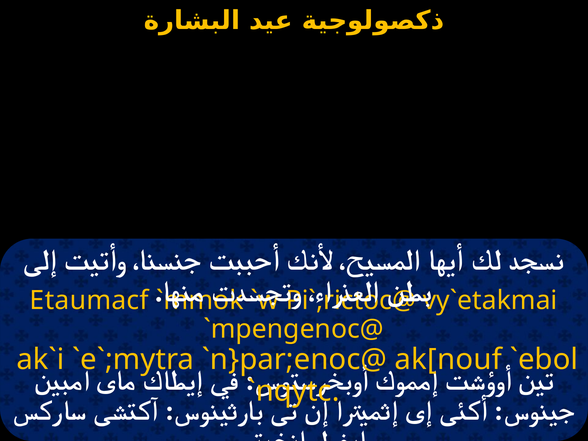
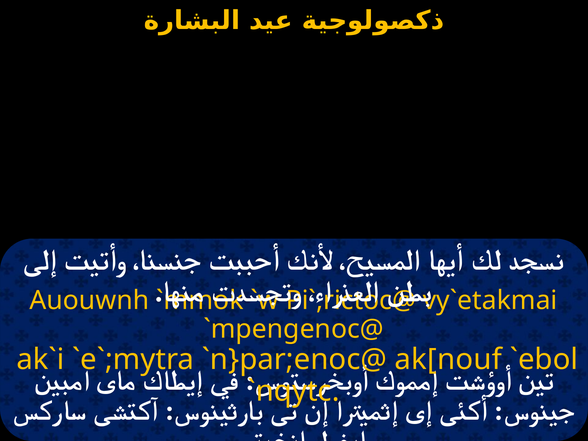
Etaumacf: Etaumacf -> Auouwnh
